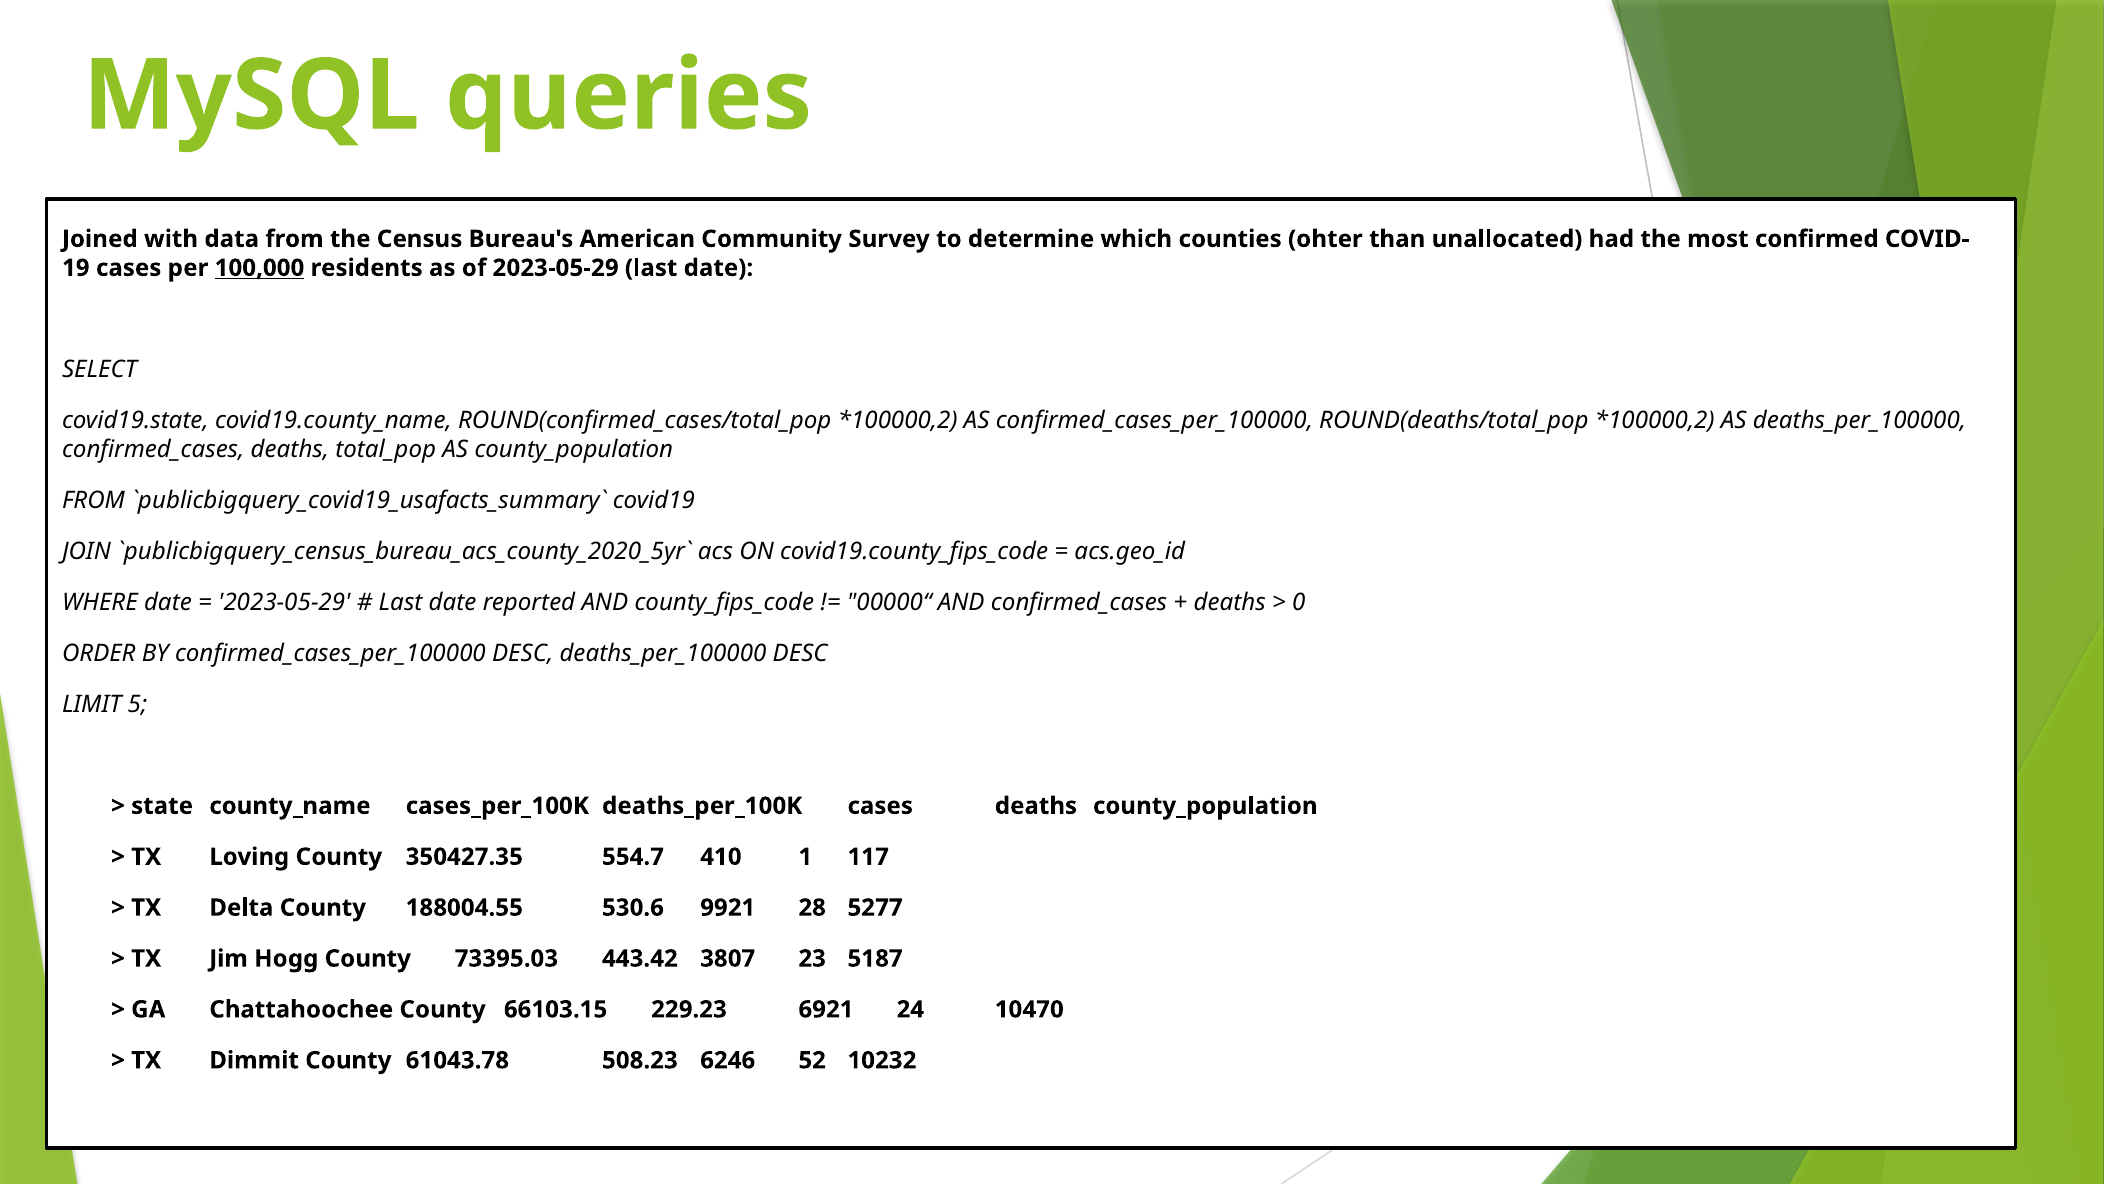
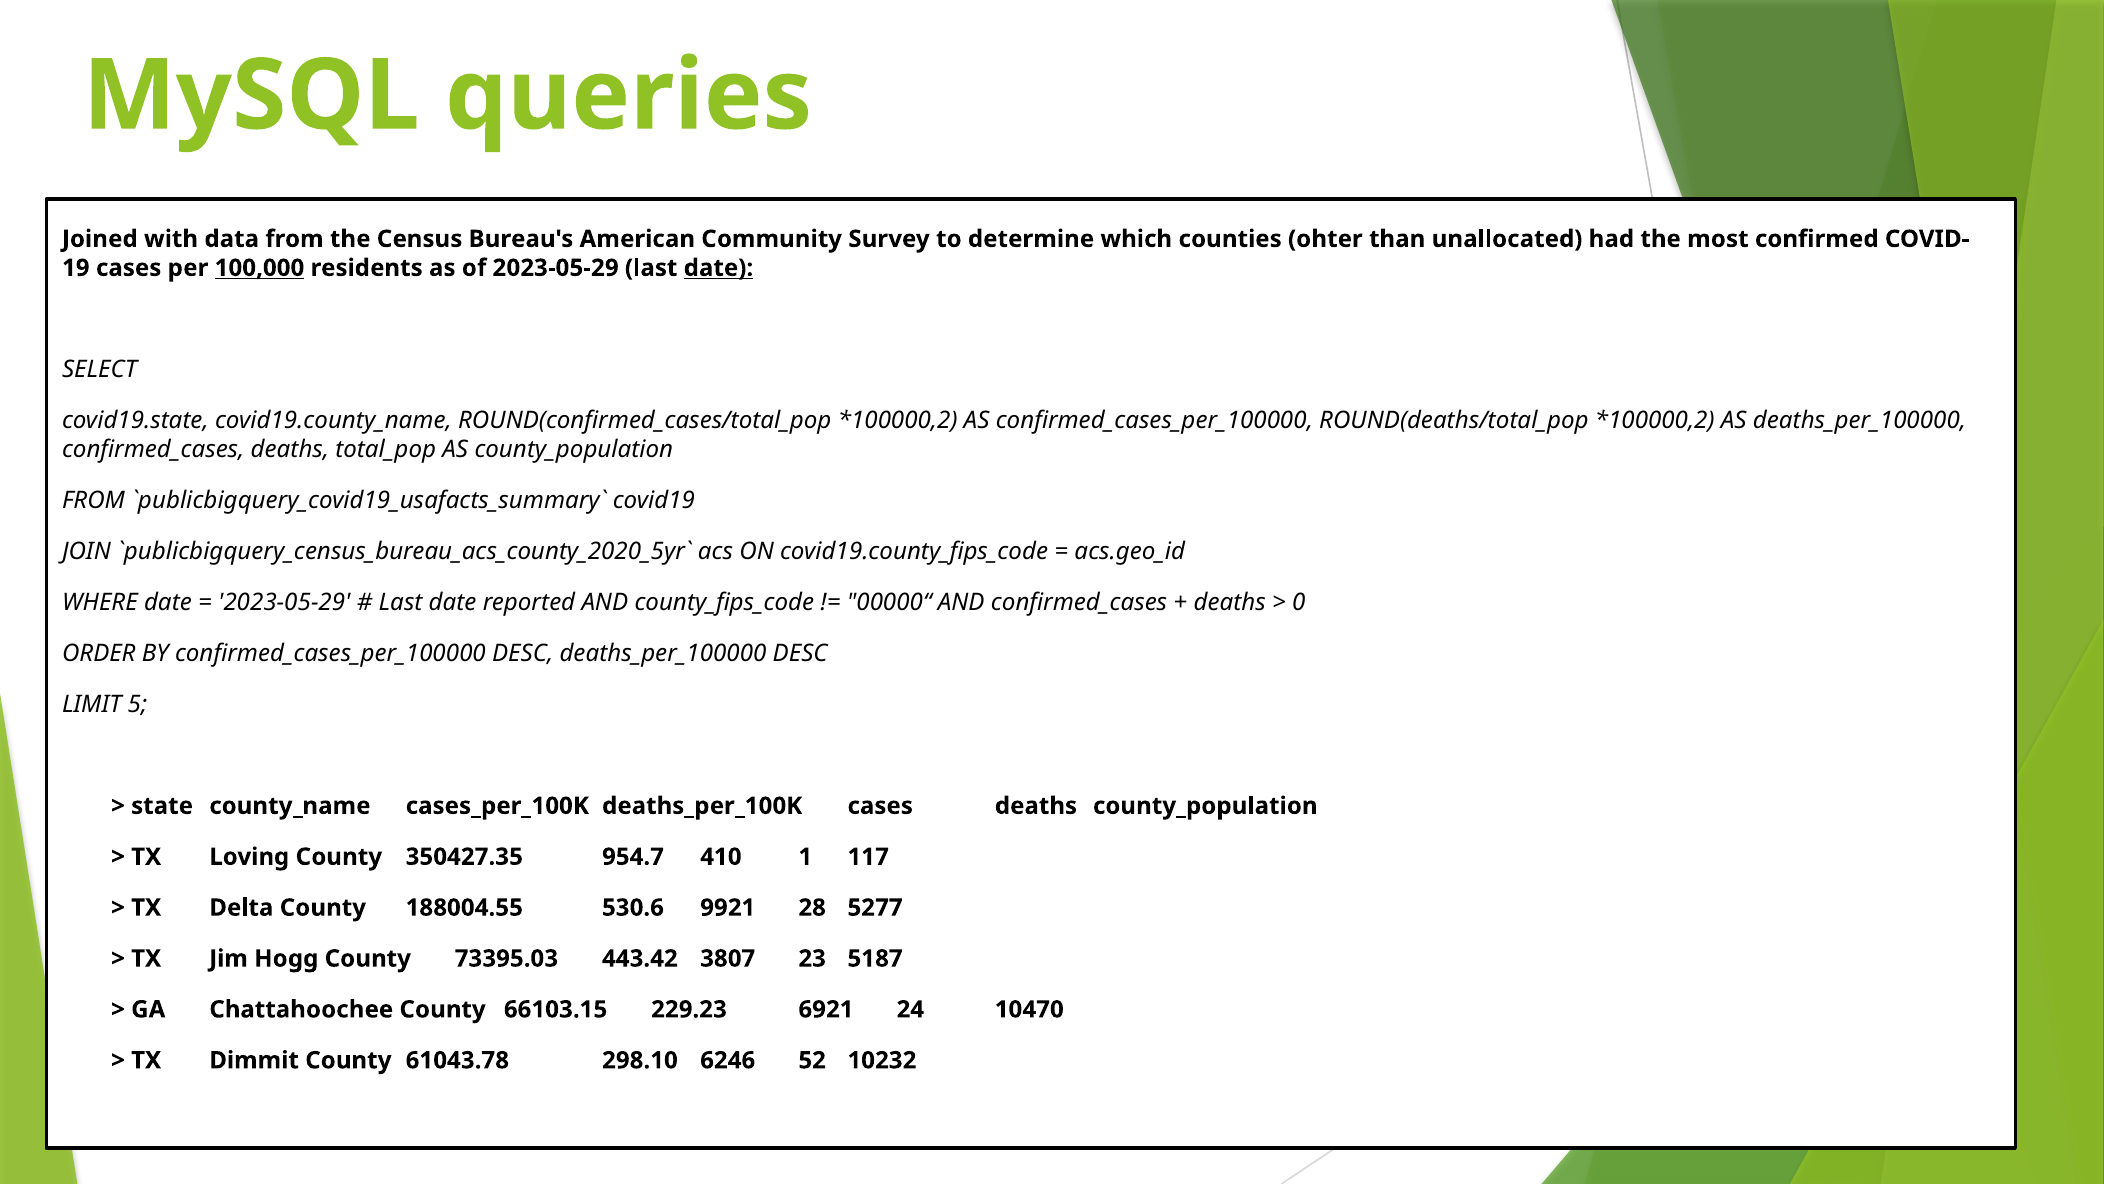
date at (718, 268) underline: none -> present
554.7: 554.7 -> 954.7
508.23: 508.23 -> 298.10
